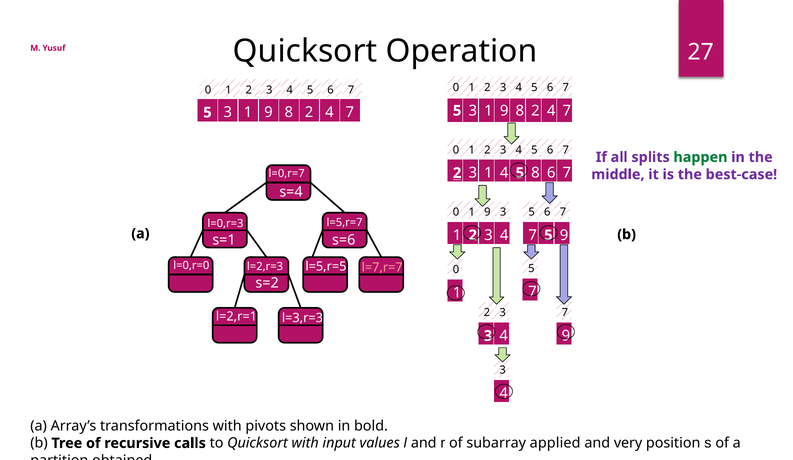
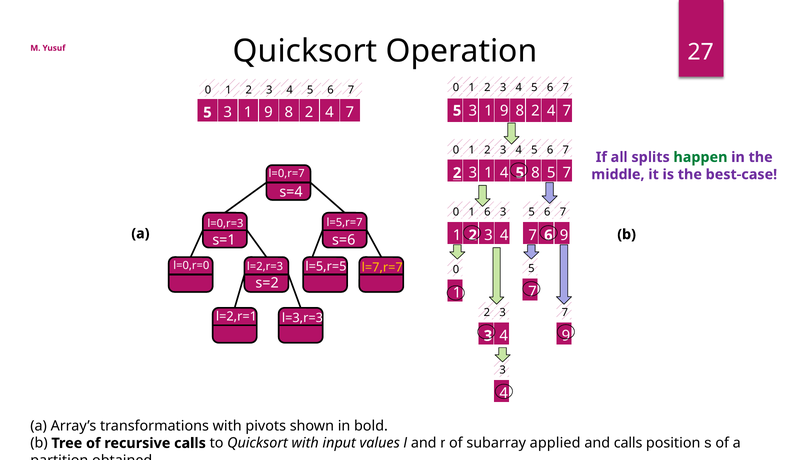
8 6: 6 -> 5
0 1 9: 9 -> 6
5 at (548, 235): 5 -> 6
l=7,r=7 colour: pink -> yellow
and very: very -> calls
